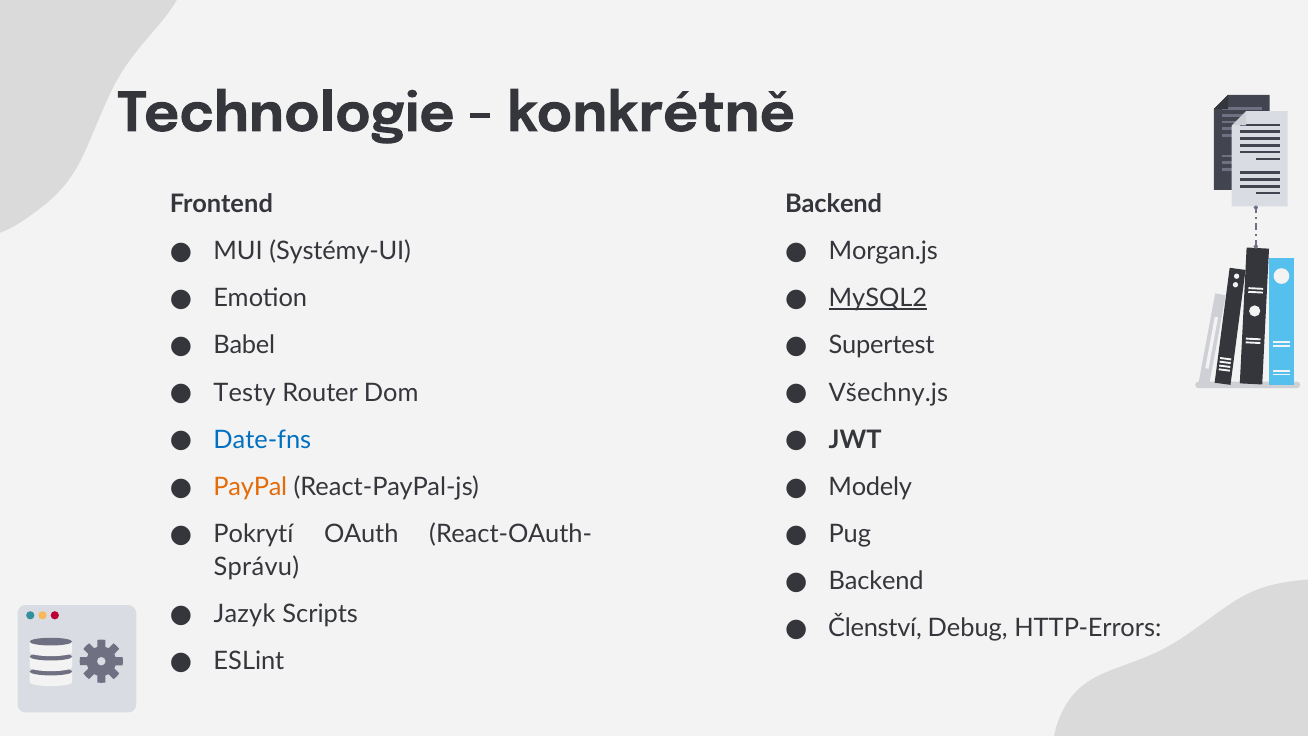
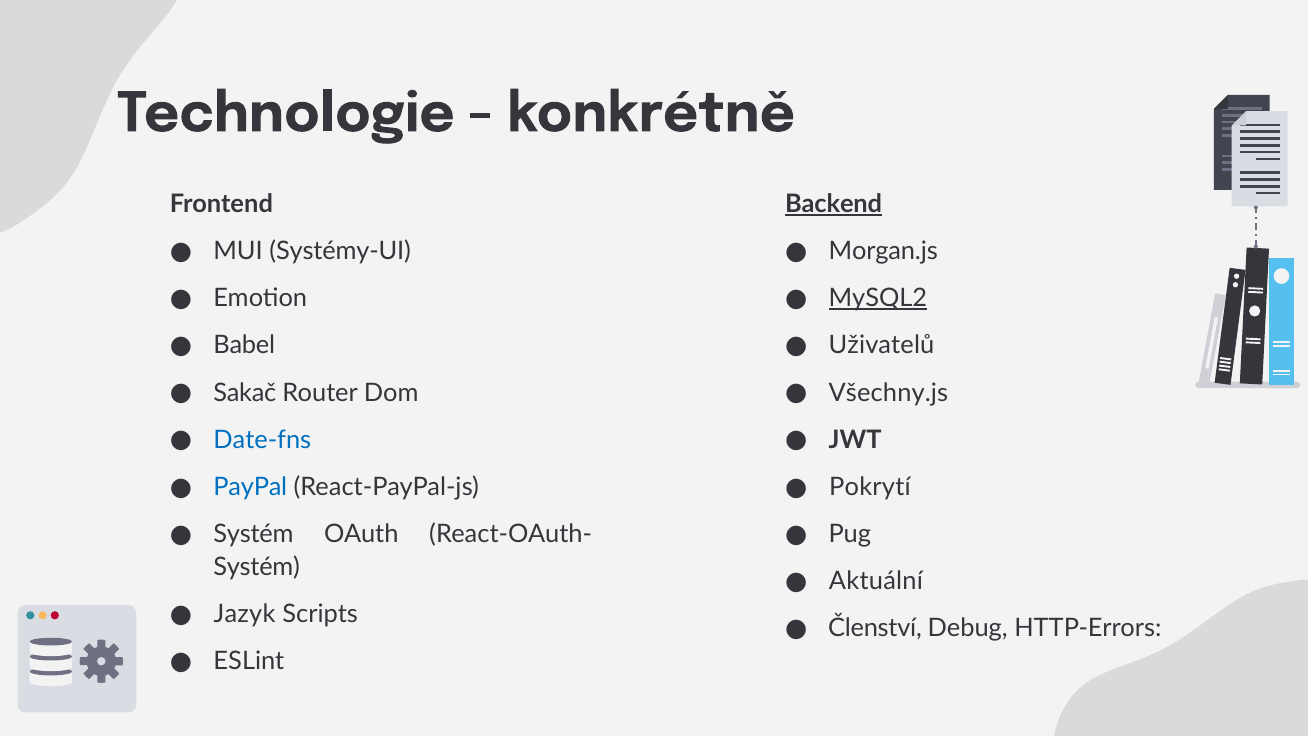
Backend at (834, 204) underline: none -> present
Supertest: Supertest -> Uživatelů
Testy: Testy -> Sakač
PayPal colour: orange -> blue
Modely: Modely -> Pokrytí
Pokrytí at (253, 534): Pokrytí -> Systém
Správu at (256, 567): Správu -> Systém
Backend at (876, 581): Backend -> Aktuální
